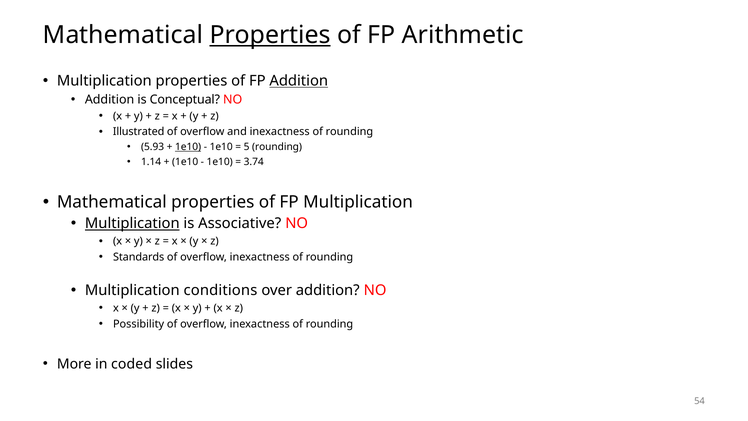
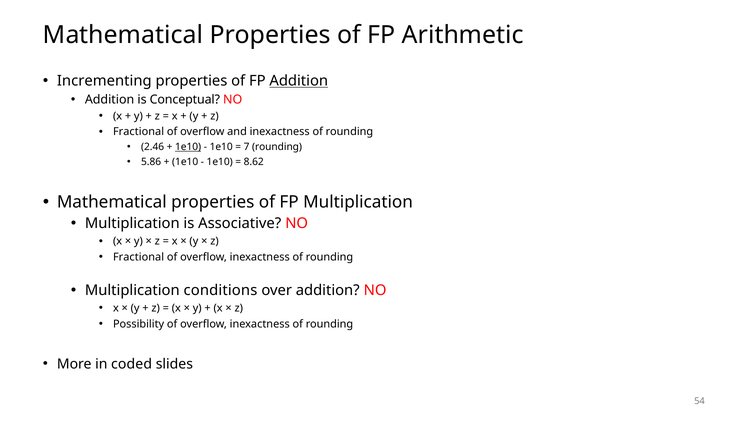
Properties at (270, 35) underline: present -> none
Multiplication at (104, 81): Multiplication -> Incrementing
Illustrated at (139, 132): Illustrated -> Fractional
5.93: 5.93 -> 2.46
5: 5 -> 7
1.14: 1.14 -> 5.86
3.74: 3.74 -> 8.62
Multiplication at (132, 223) underline: present -> none
Standards at (139, 257): Standards -> Fractional
